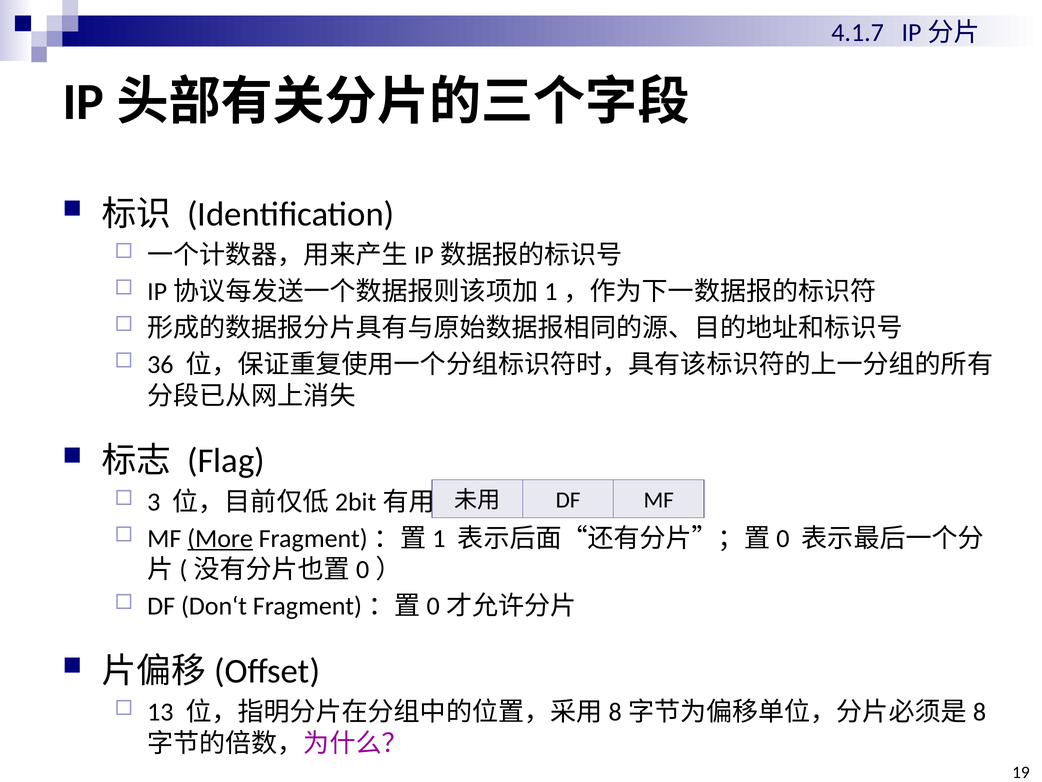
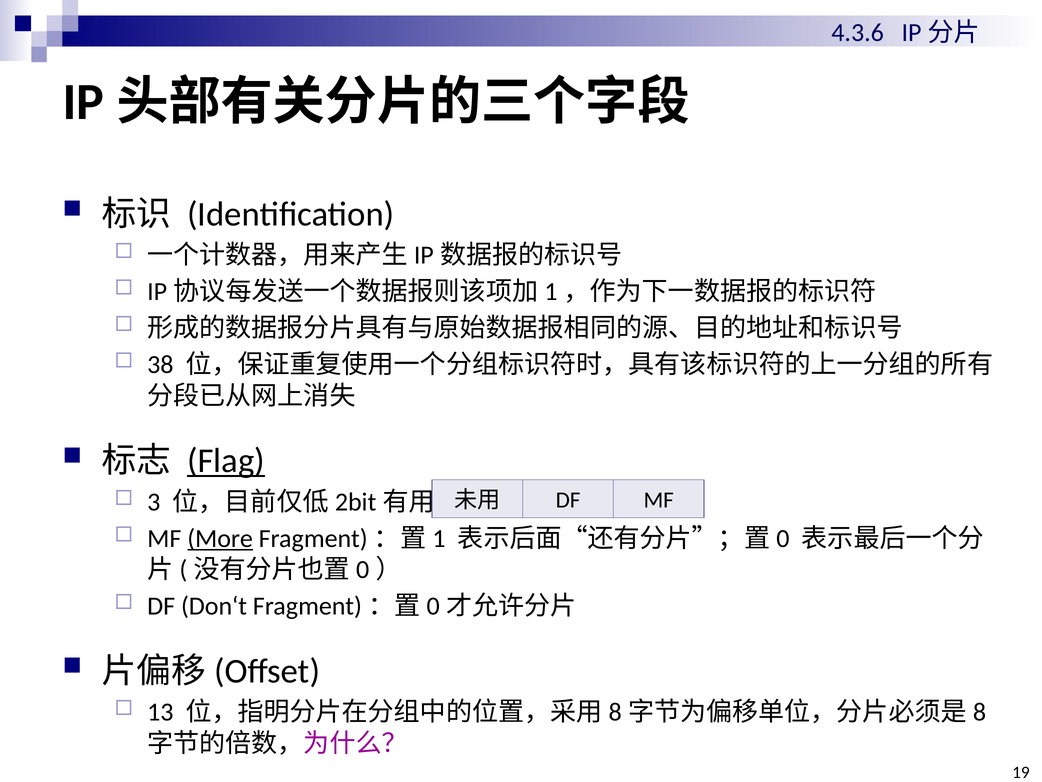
4.1.7: 4.1.7 -> 4.3.6
36: 36 -> 38
Flag underline: none -> present
